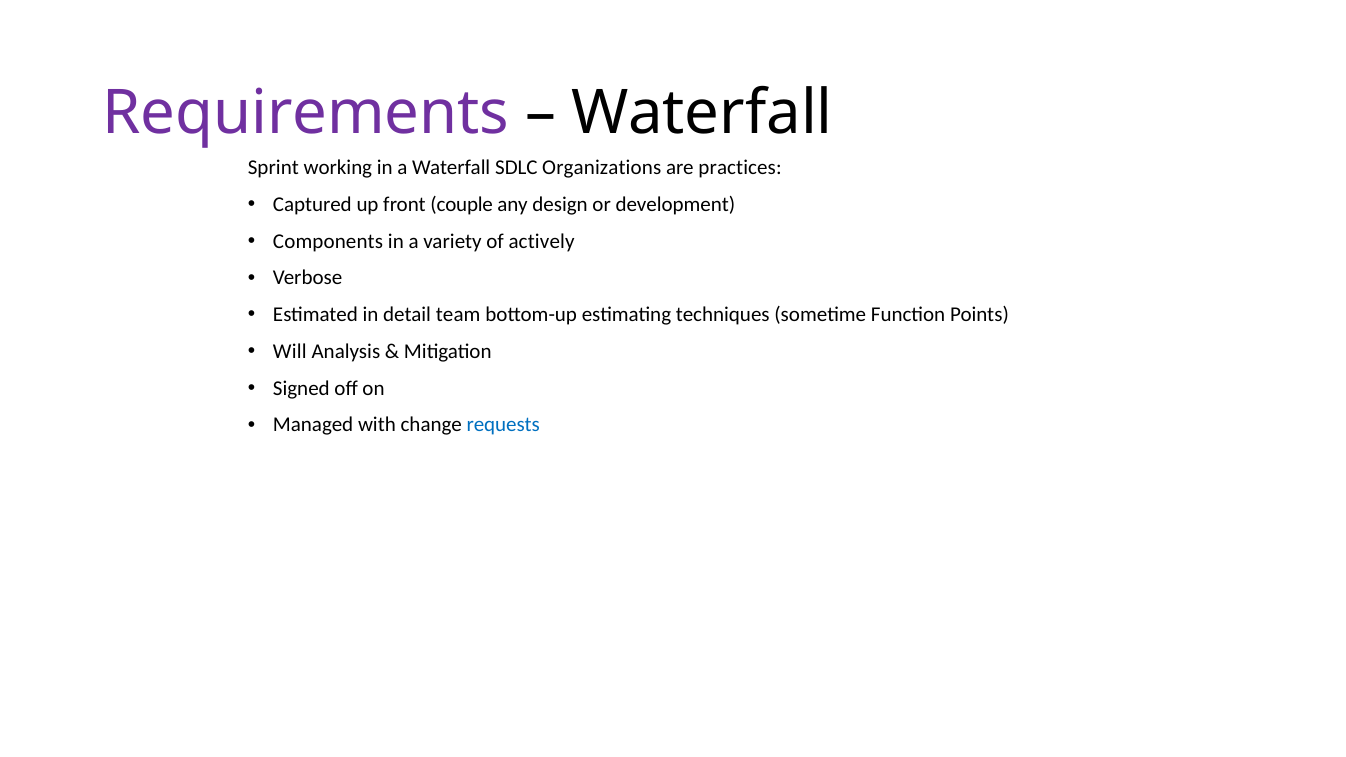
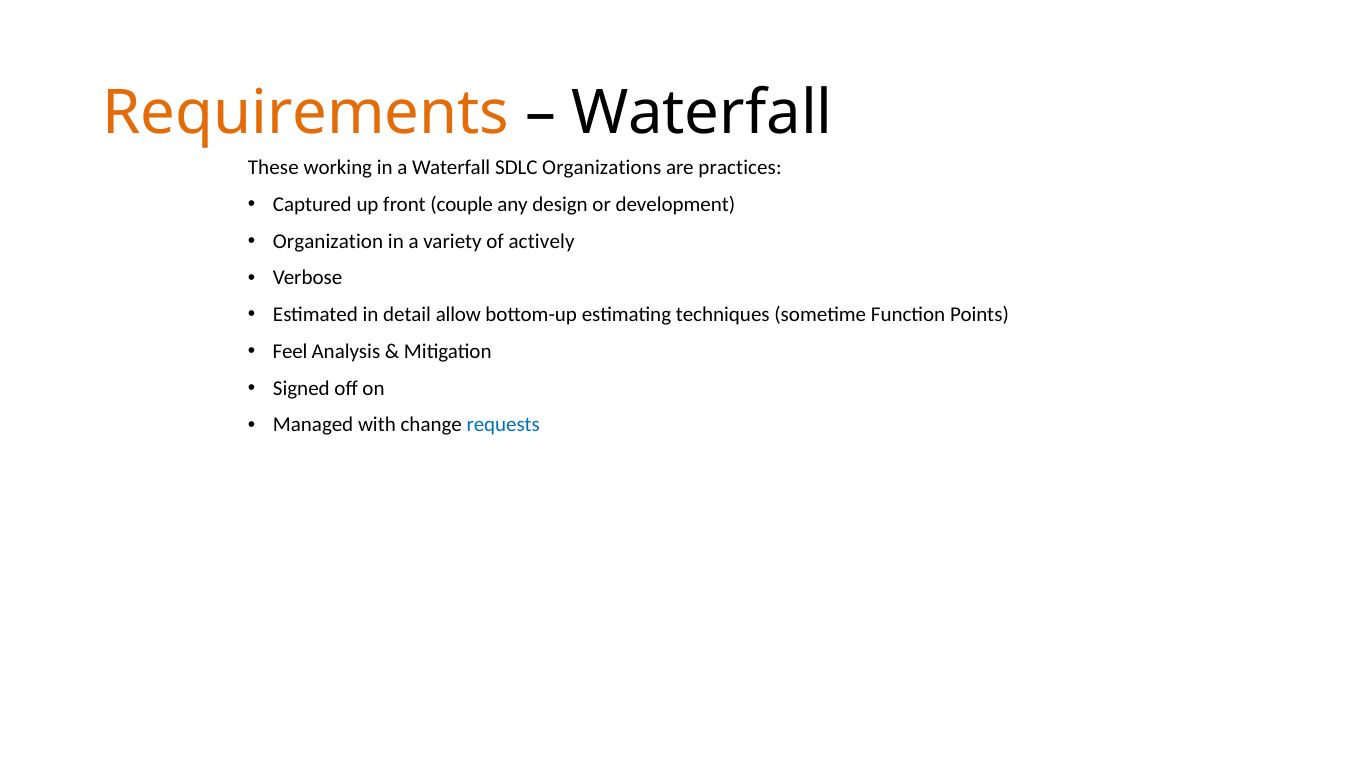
Requirements colour: purple -> orange
Sprint: Sprint -> These
Components: Components -> Organization
team: team -> allow
Will: Will -> Feel
